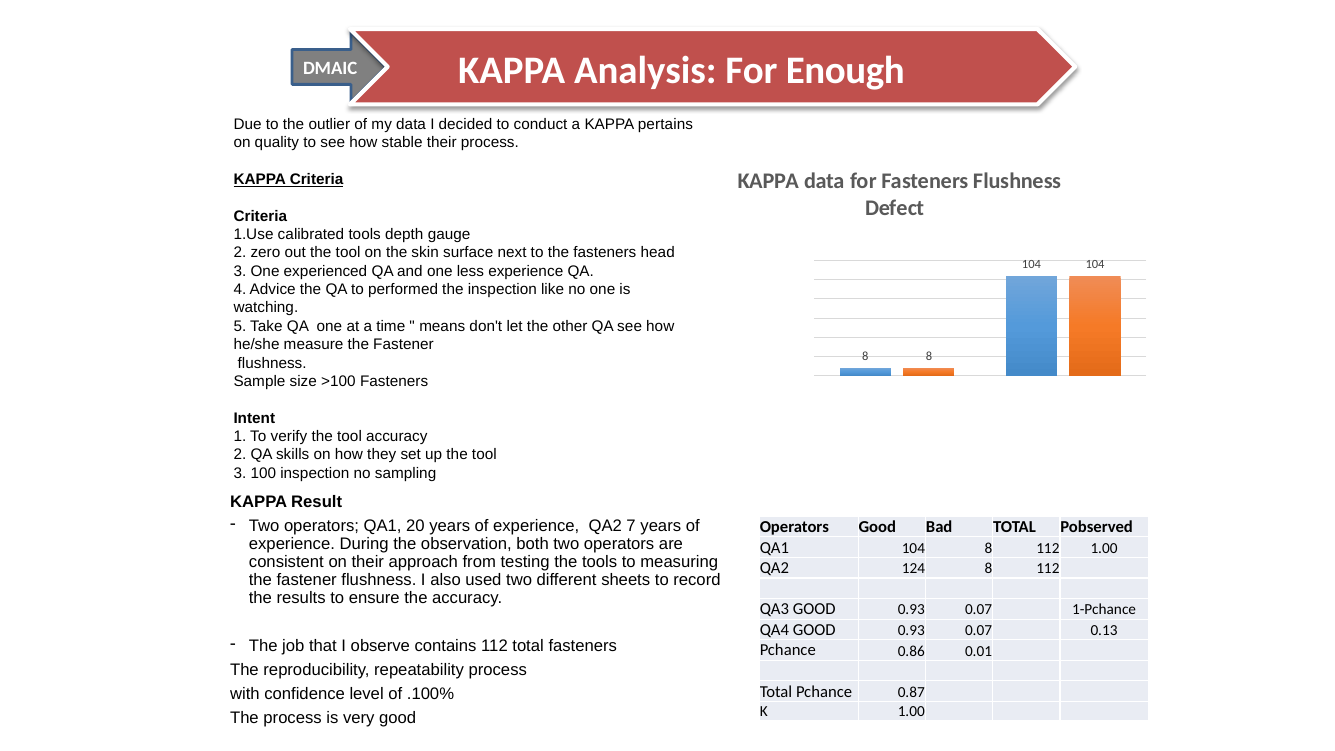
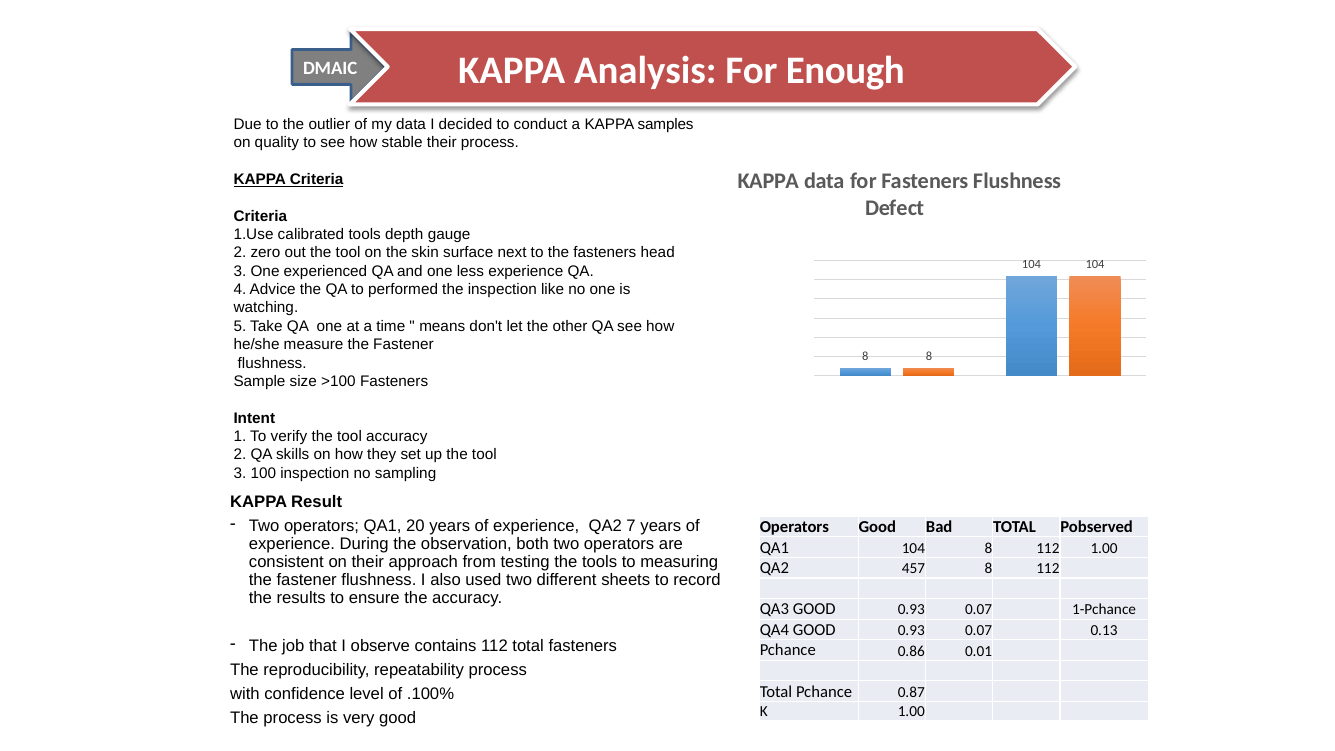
pertains: pertains -> samples
124: 124 -> 457
